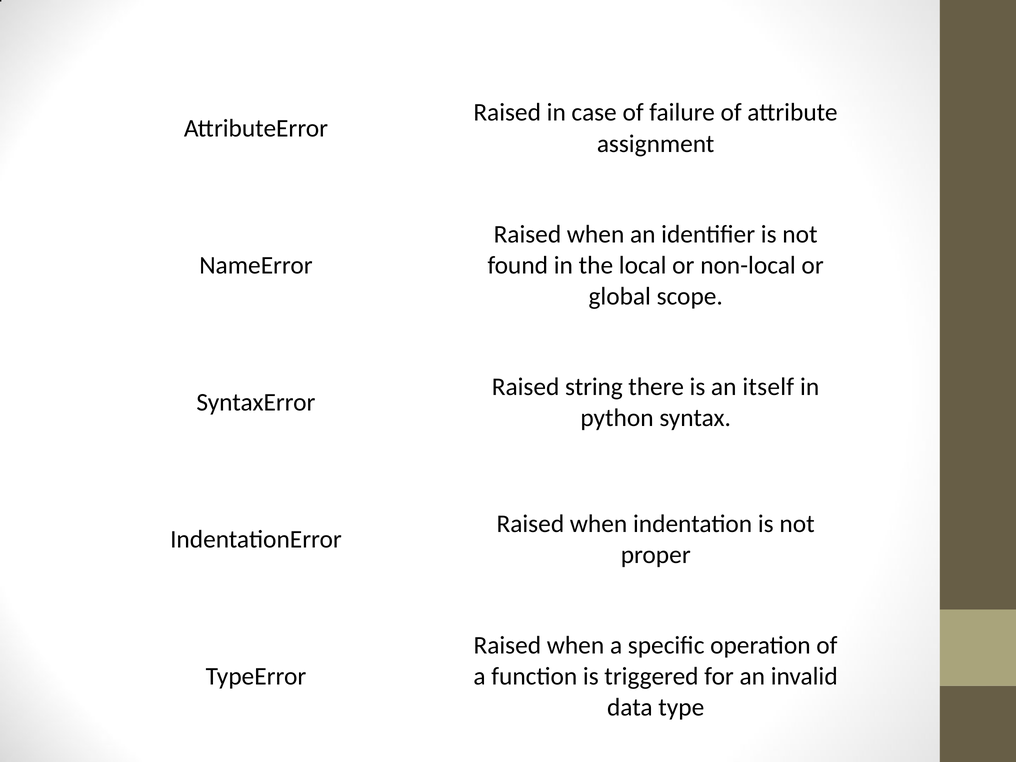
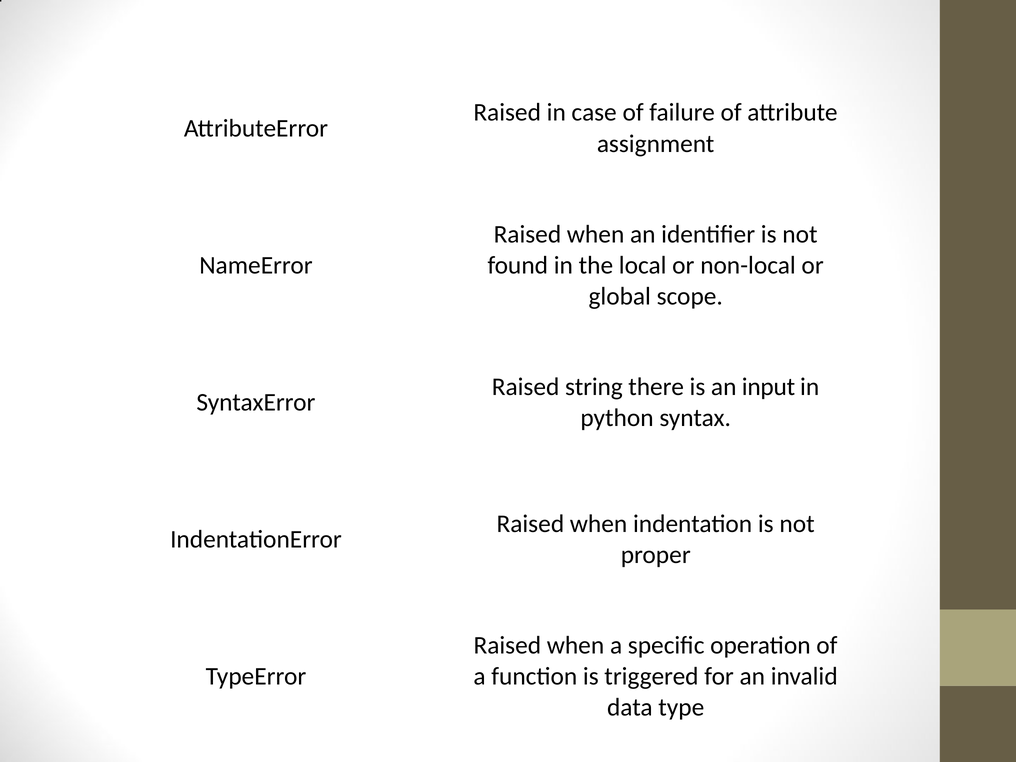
itself: itself -> input
